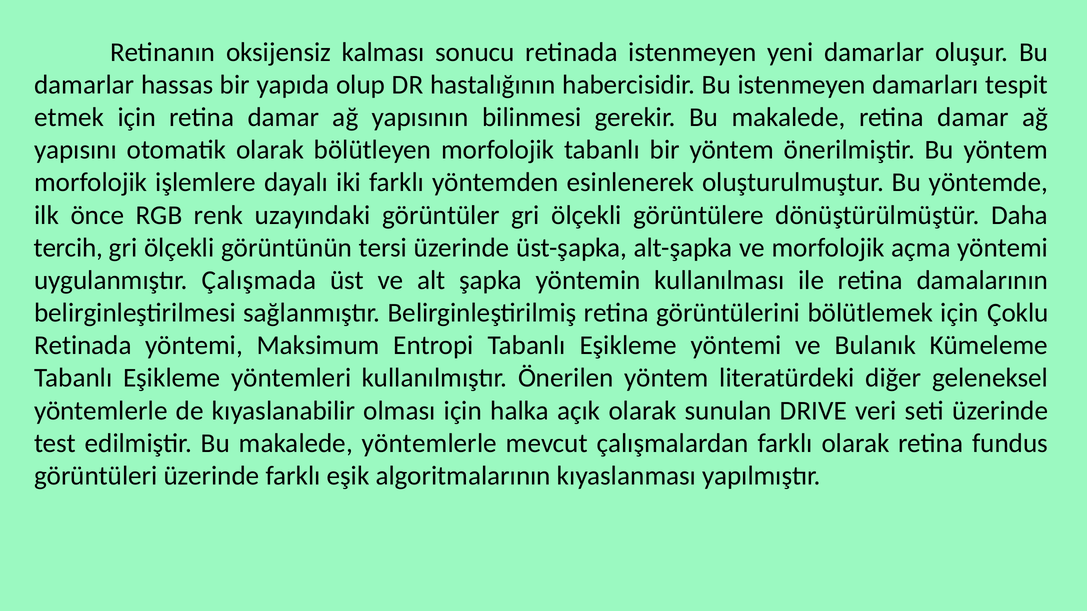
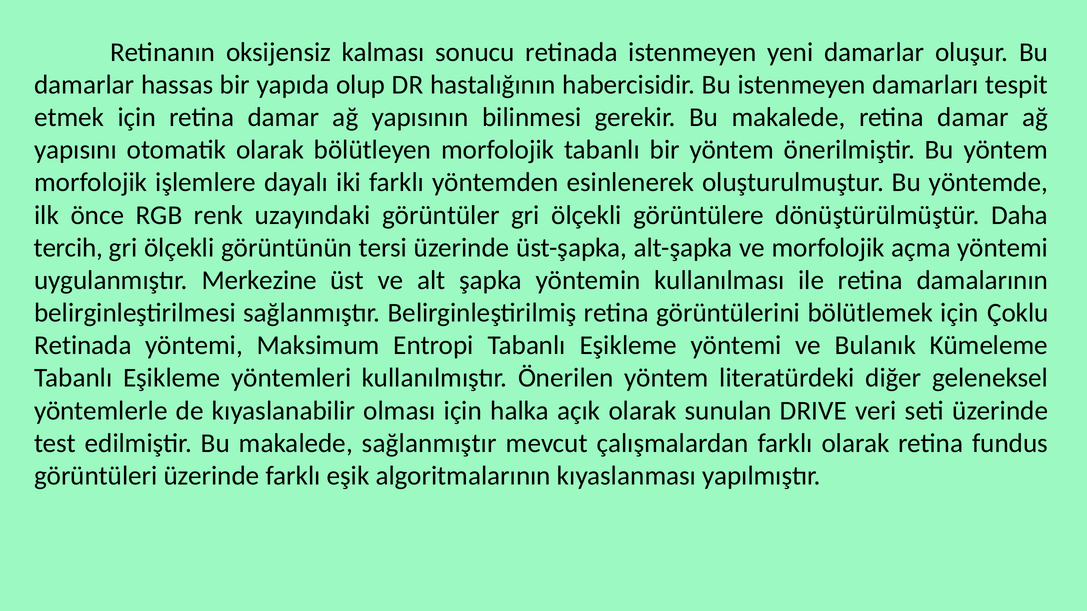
Çalışmada: Çalışmada -> Merkezine
makalede yöntemlerle: yöntemlerle -> sağlanmıştır
